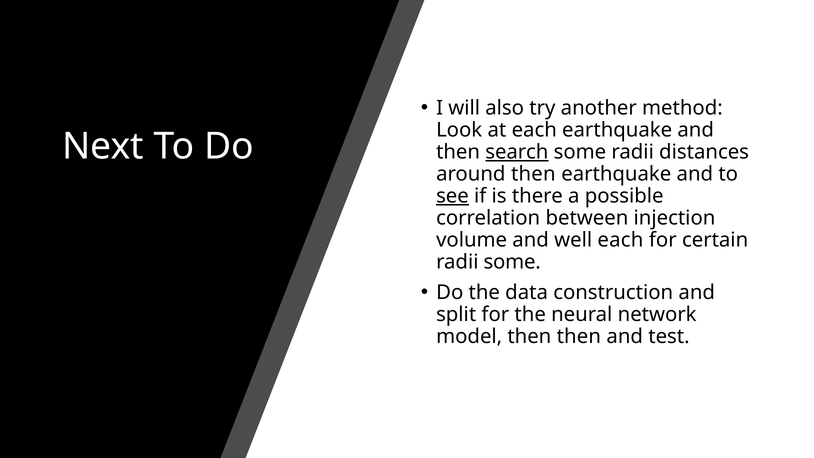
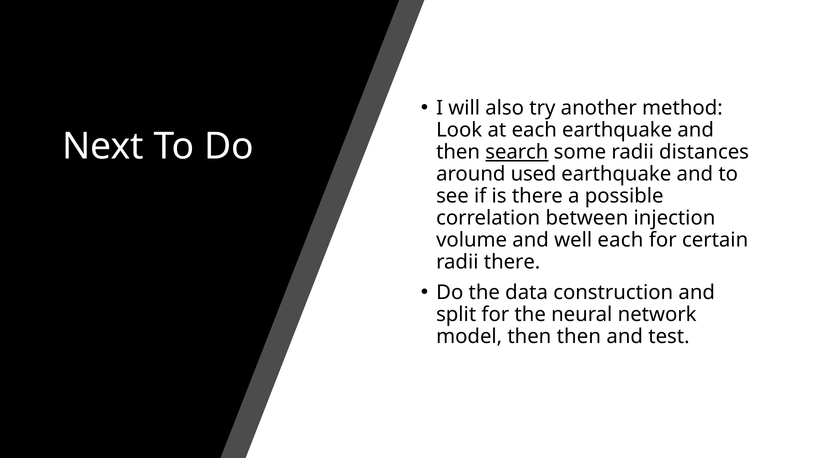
around then: then -> used
see underline: present -> none
radii some: some -> there
